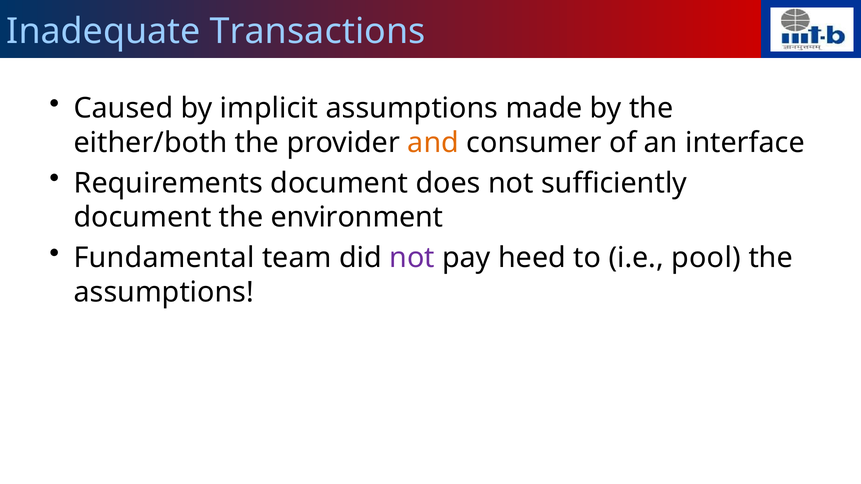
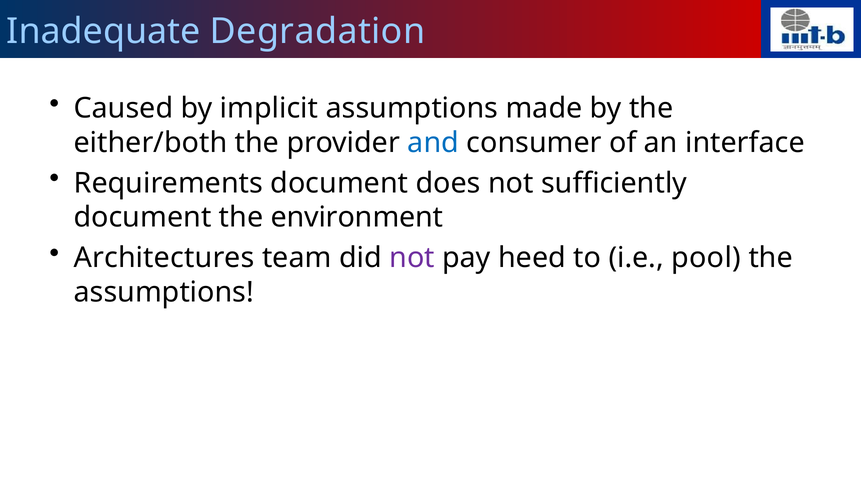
Transactions: Transactions -> Degradation
and colour: orange -> blue
Fundamental: Fundamental -> Architectures
